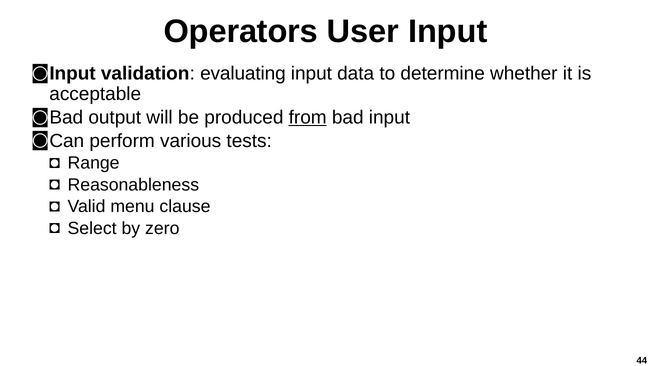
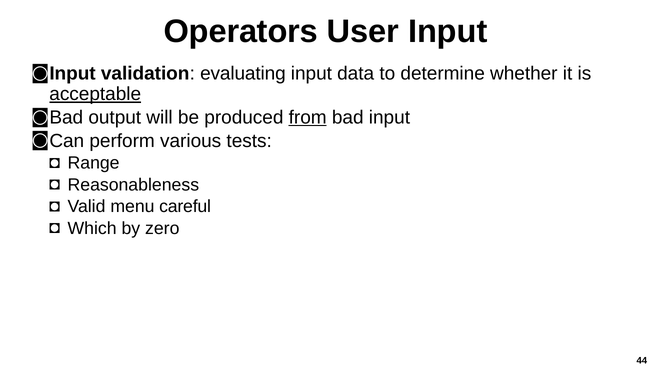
acceptable underline: none -> present
clause: clause -> careful
Select: Select -> Which
